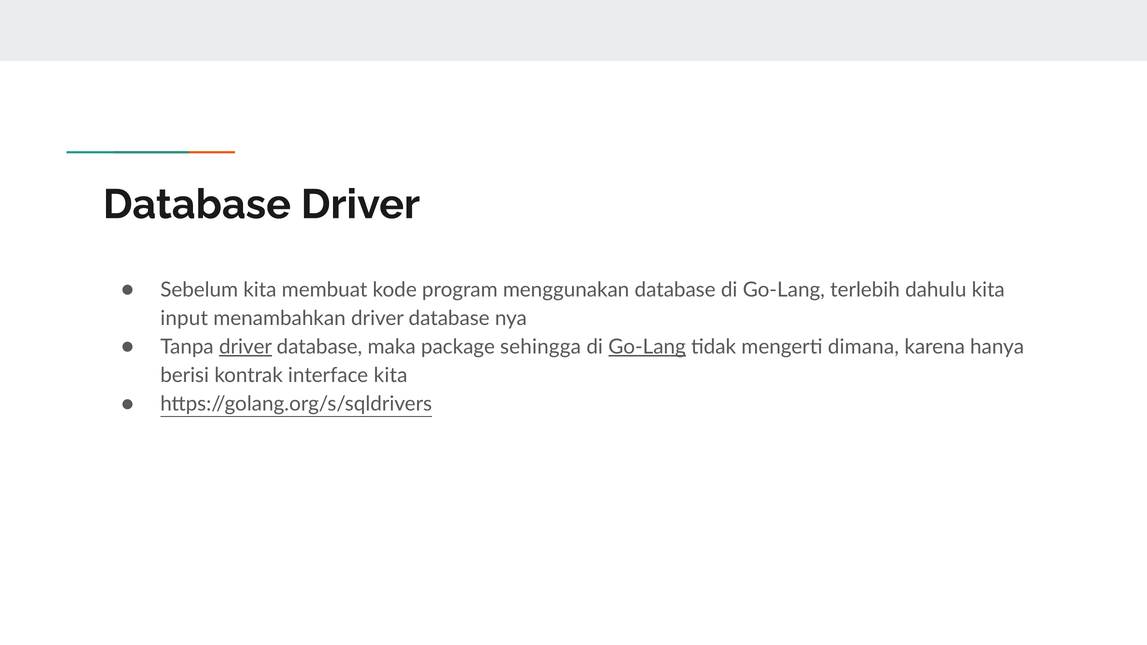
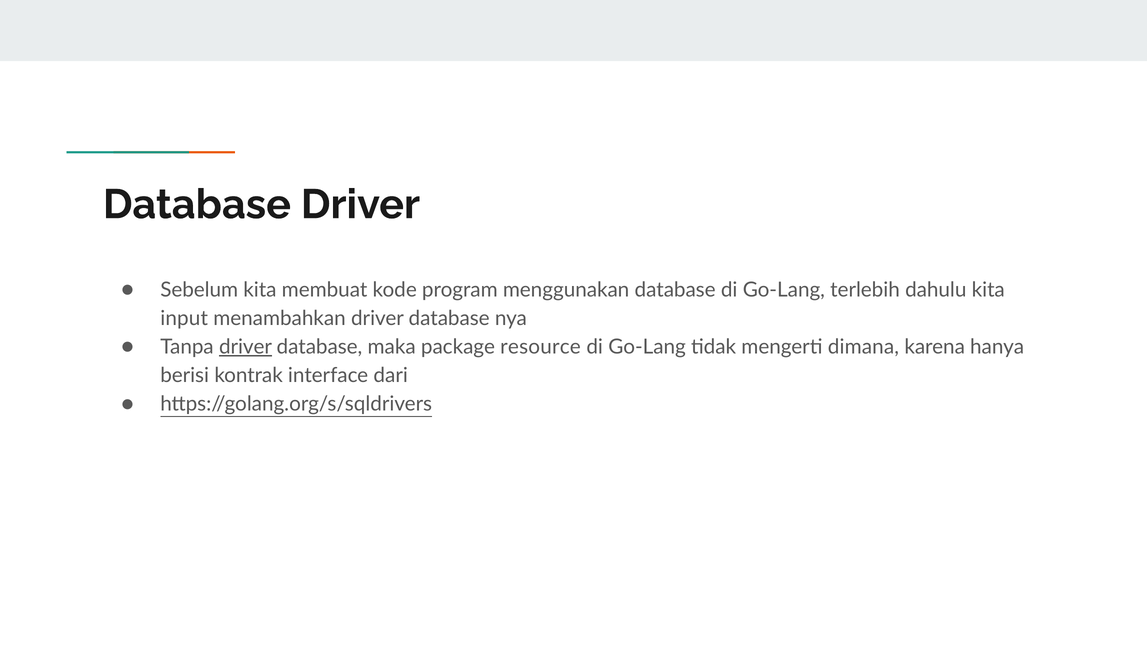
sehingga: sehingga -> resource
Go-Lang at (647, 347) underline: present -> none
interface kita: kita -> dari
